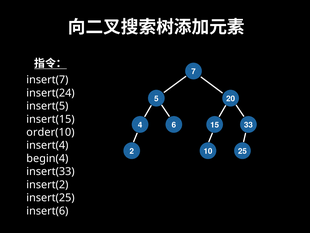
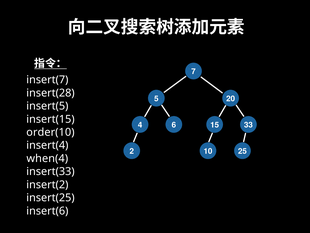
insert(24: insert(24 -> insert(28
begin(4: begin(4 -> when(4
